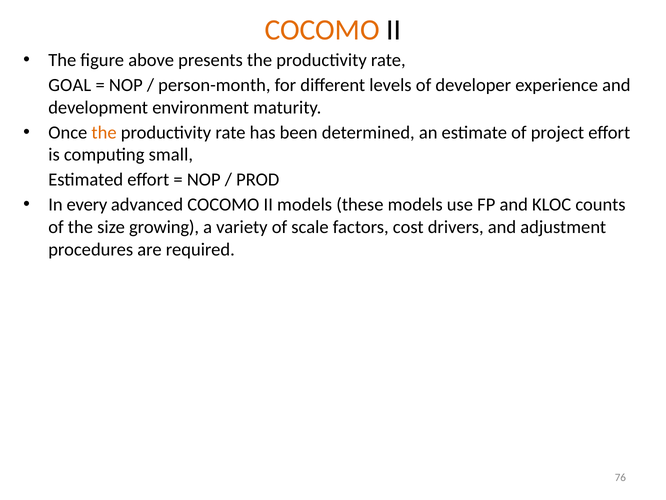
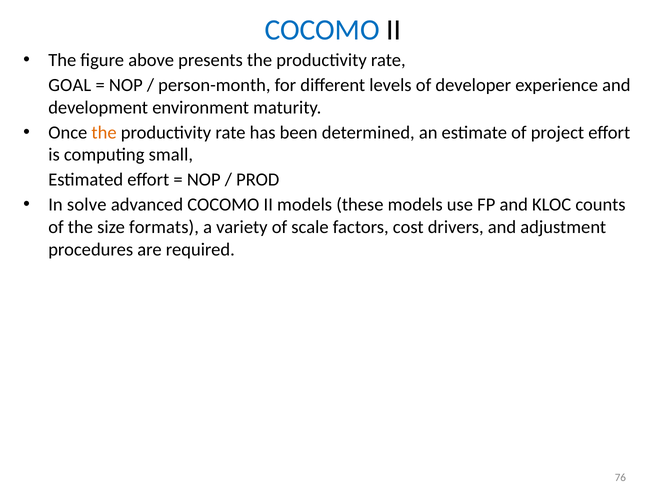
COCOMO at (322, 30) colour: orange -> blue
every: every -> solve
growing: growing -> formats
